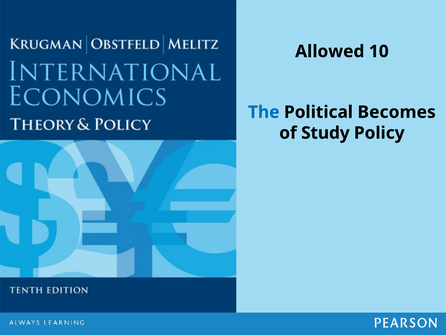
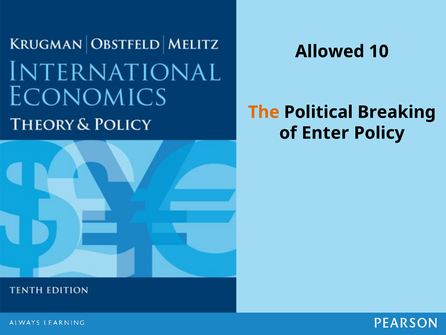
The colour: blue -> orange
Becomes: Becomes -> Breaking
Study: Study -> Enter
